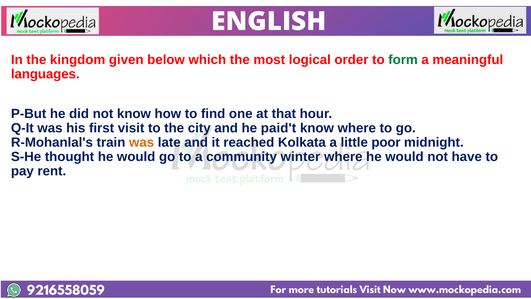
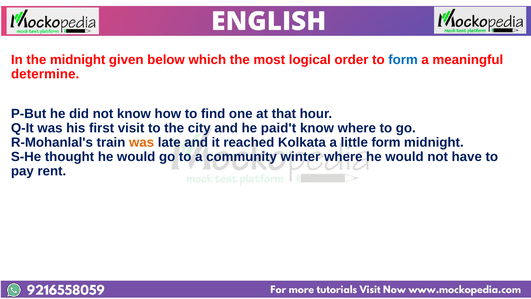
the kingdom: kingdom -> midnight
form at (403, 60) colour: green -> blue
languages: languages -> determine
little poor: poor -> form
